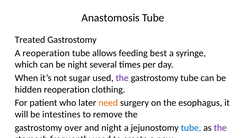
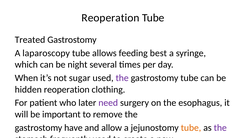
Anastomosis at (111, 18): Anastomosis -> Reoperation
A reoperation: reoperation -> laparoscopy
need colour: orange -> purple
intestines: intestines -> important
over: over -> have
and night: night -> allow
tube at (191, 128) colour: blue -> orange
